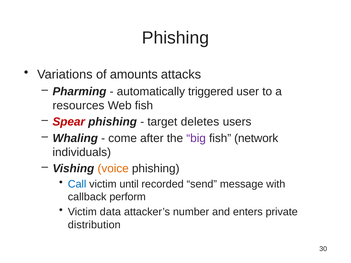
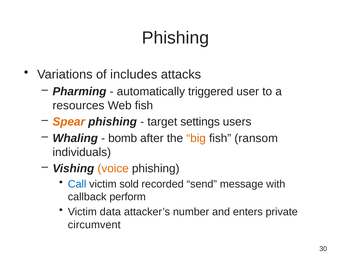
amounts: amounts -> includes
Spear colour: red -> orange
deletes: deletes -> settings
come: come -> bomb
big colour: purple -> orange
network: network -> ransom
until: until -> sold
distribution: distribution -> circumvent
